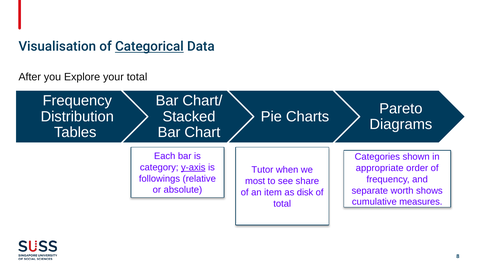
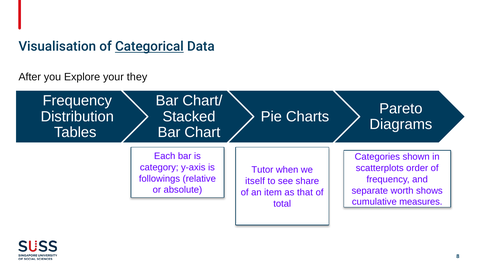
your total: total -> they
y-axis underline: present -> none
appropriate: appropriate -> scatterplots
most: most -> itself
disk: disk -> that
